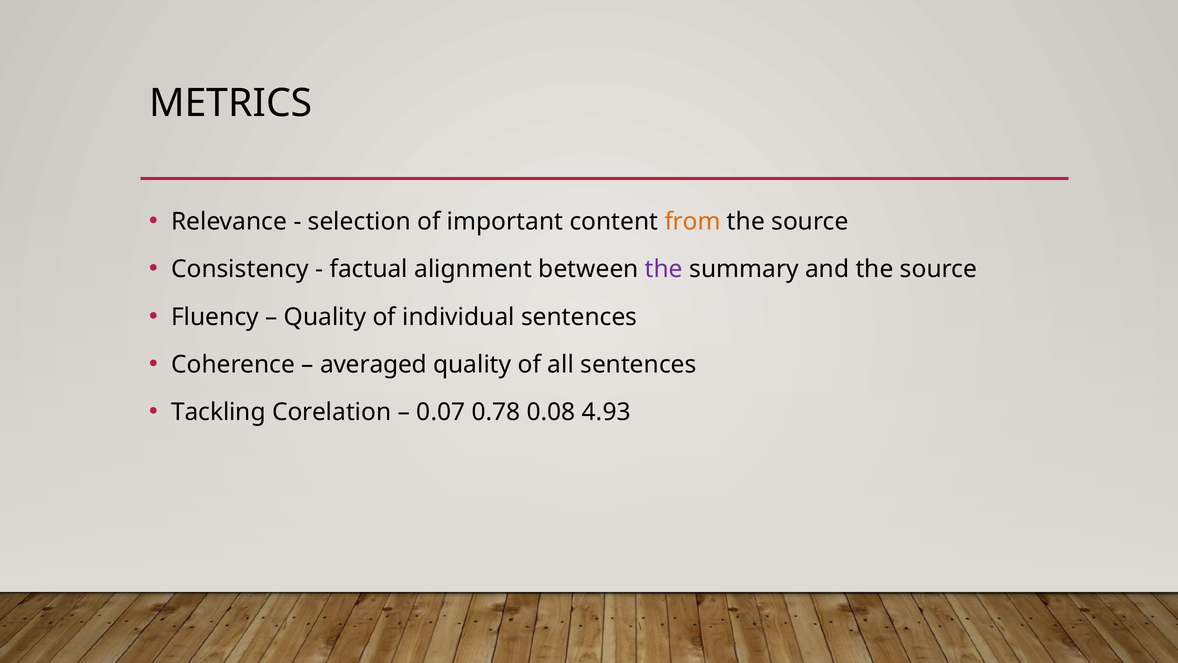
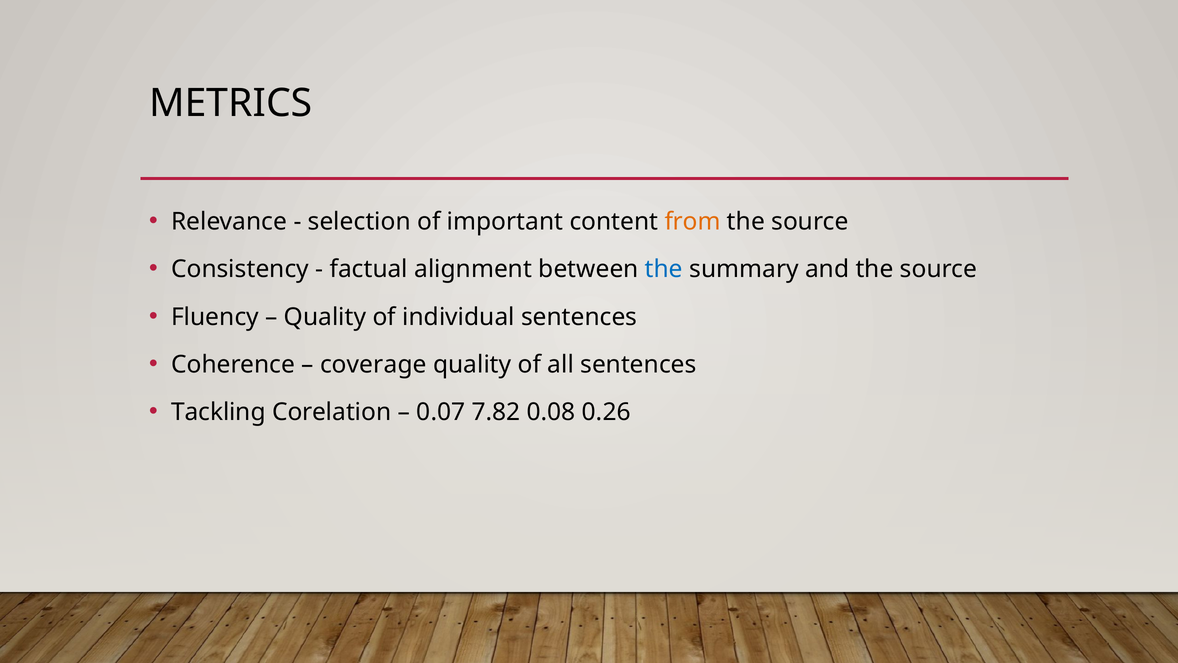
the at (664, 269) colour: purple -> blue
averaged: averaged -> coverage
0.78: 0.78 -> 7.82
4.93: 4.93 -> 0.26
